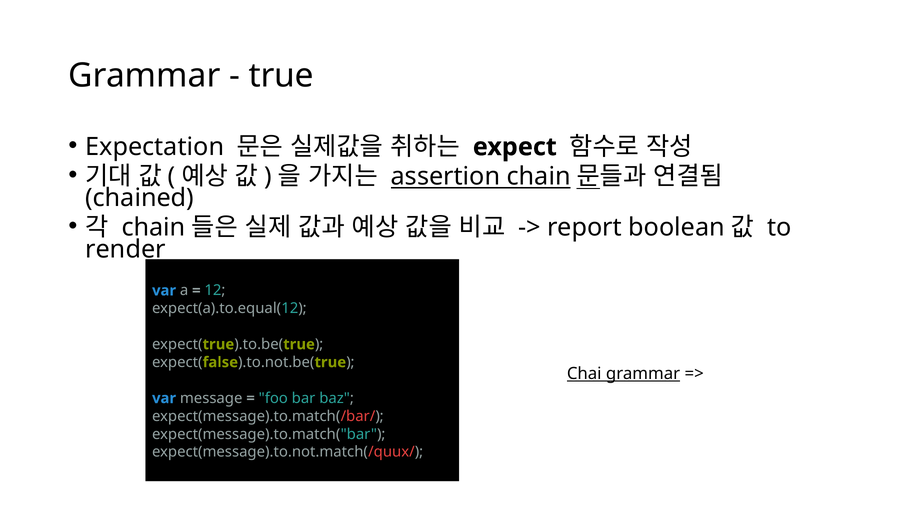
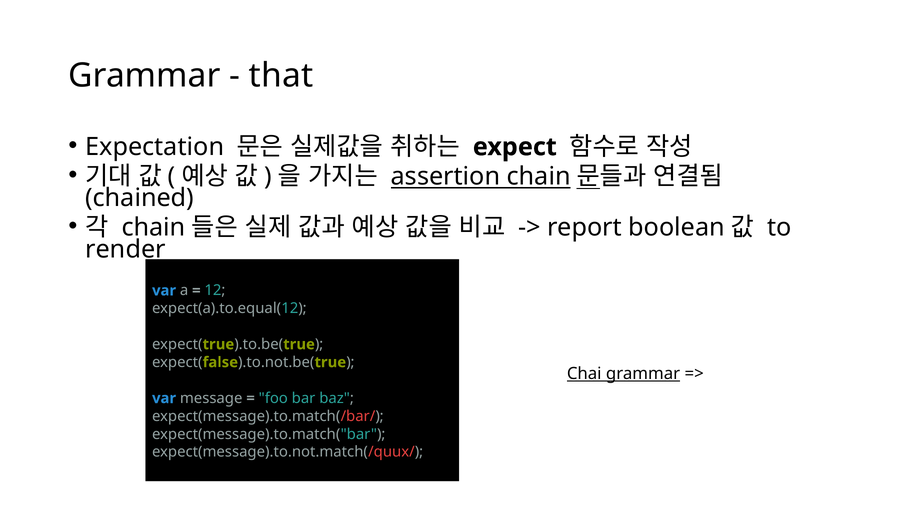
true: true -> that
